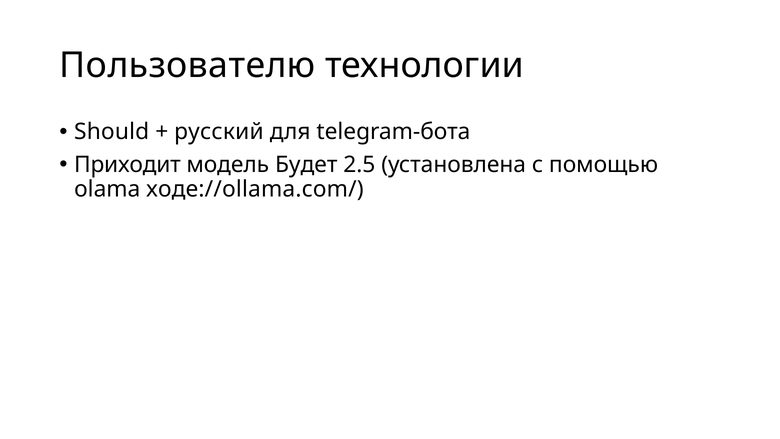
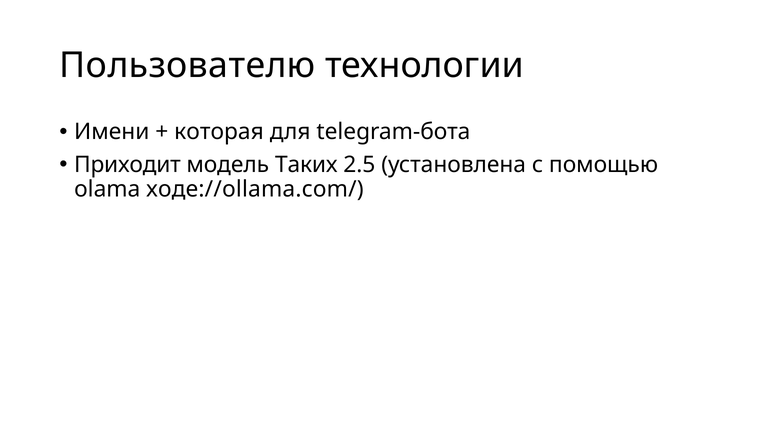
Should: Should -> Имени
русский: русский -> которая
Будет: Будет -> Таких
